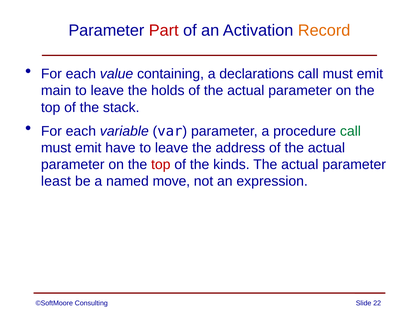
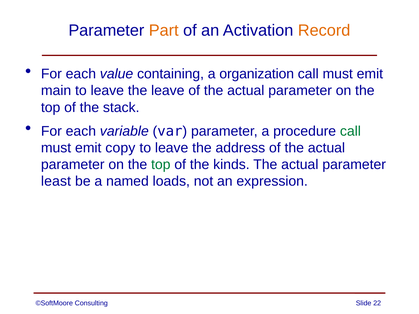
Part colour: red -> orange
declarations: declarations -> organization
the holds: holds -> leave
have: have -> copy
top at (161, 165) colour: red -> green
move: move -> loads
